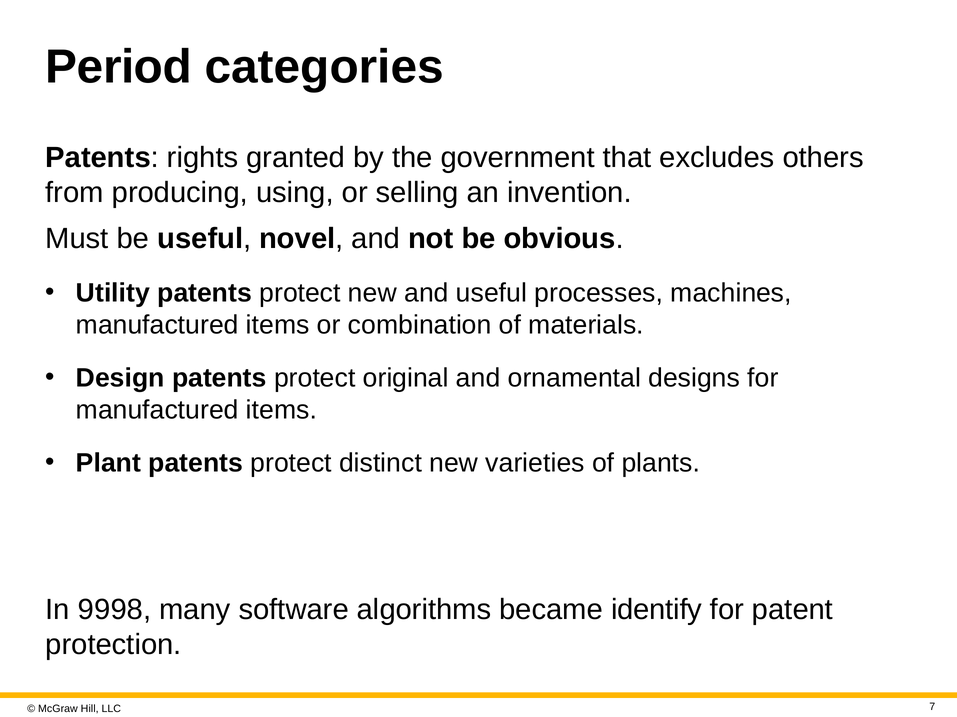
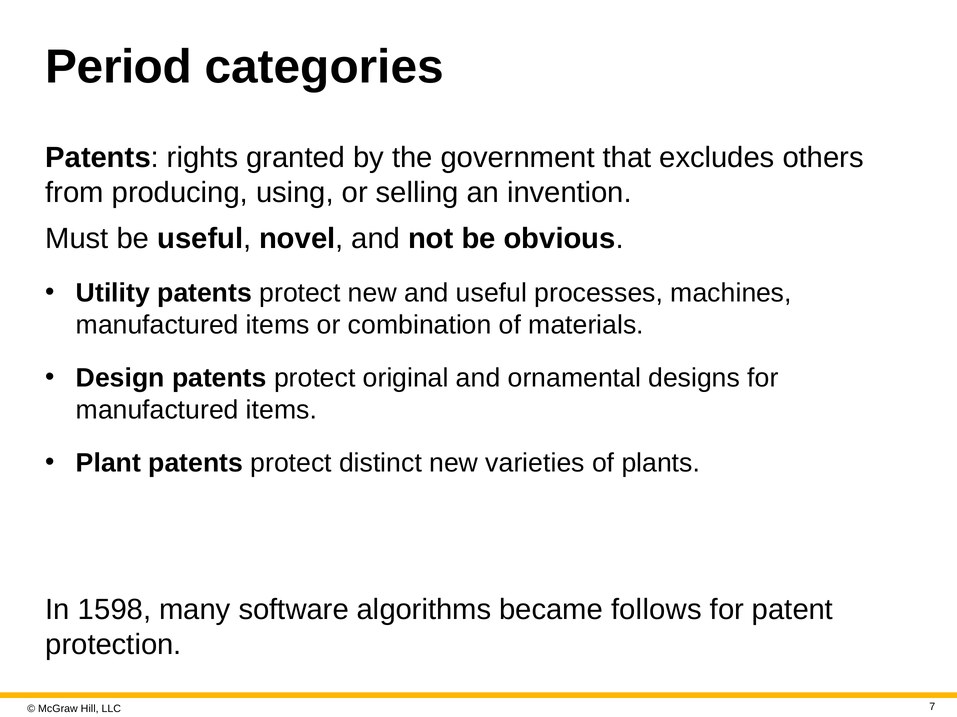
99: 99 -> 15
identify: identify -> follows
